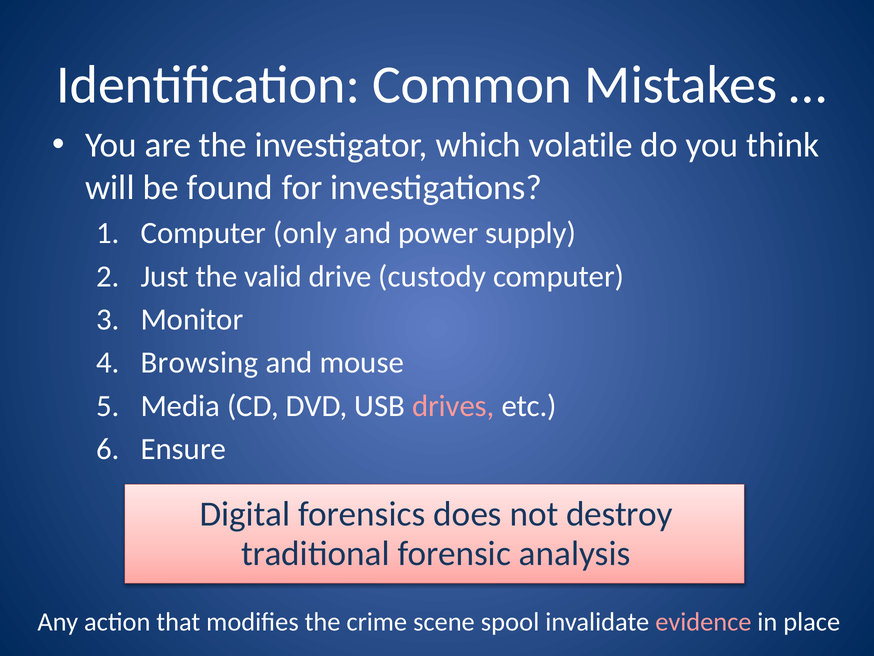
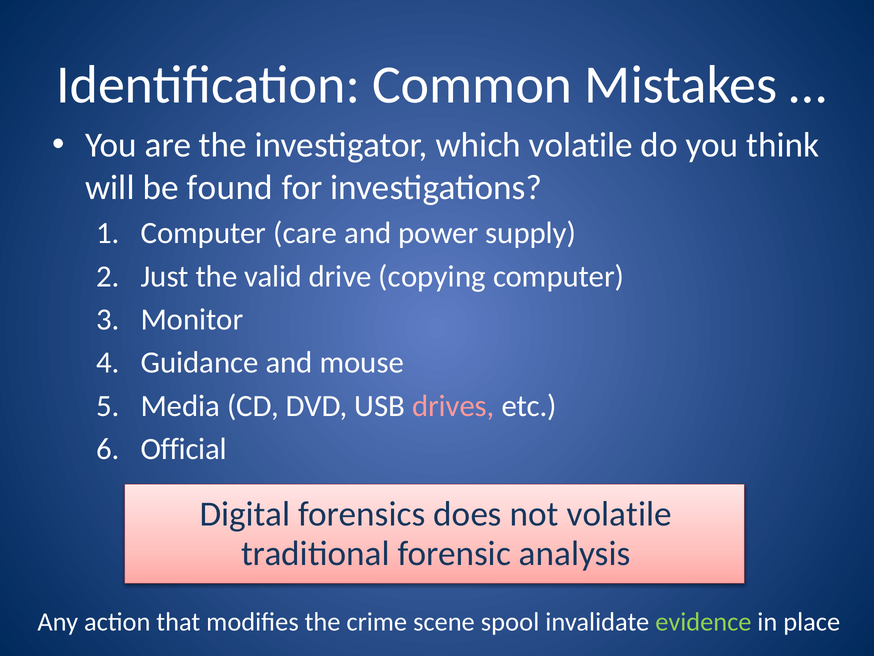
only: only -> care
custody: custody -> copying
Browsing: Browsing -> Guidance
Ensure: Ensure -> Official
not destroy: destroy -> volatile
evidence colour: pink -> light green
